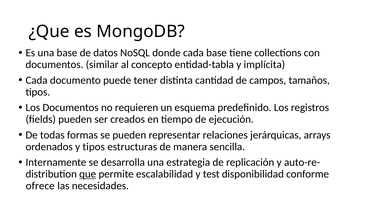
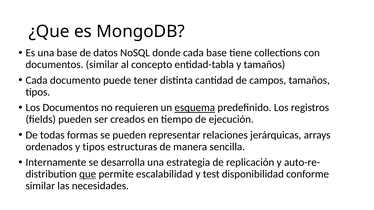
y implícita: implícita -> tamaños
esquema underline: none -> present
ofrece at (40, 186): ofrece -> similar
